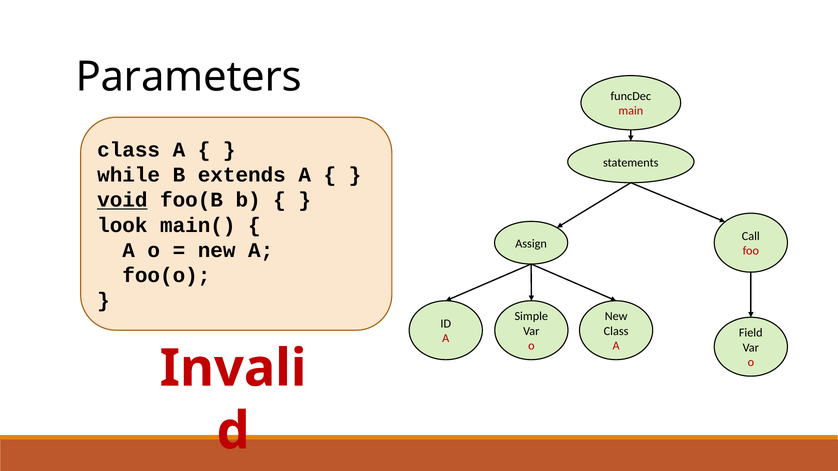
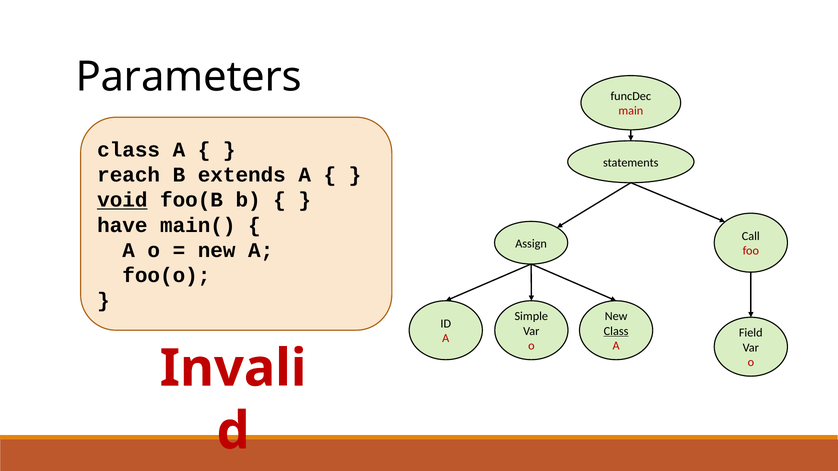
while: while -> reach
look: look -> have
Class at (616, 331) underline: none -> present
